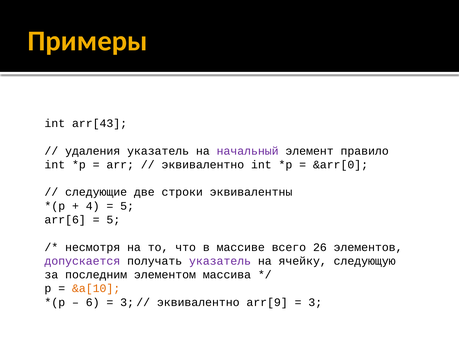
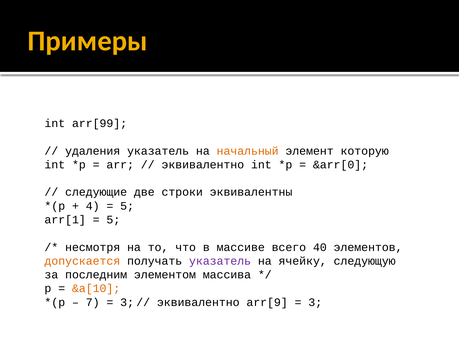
arr[43: arr[43 -> arr[99
начальный colour: purple -> orange
правило: правило -> которую
arr[6: arr[6 -> arr[1
26: 26 -> 40
допускается colour: purple -> orange
6: 6 -> 7
